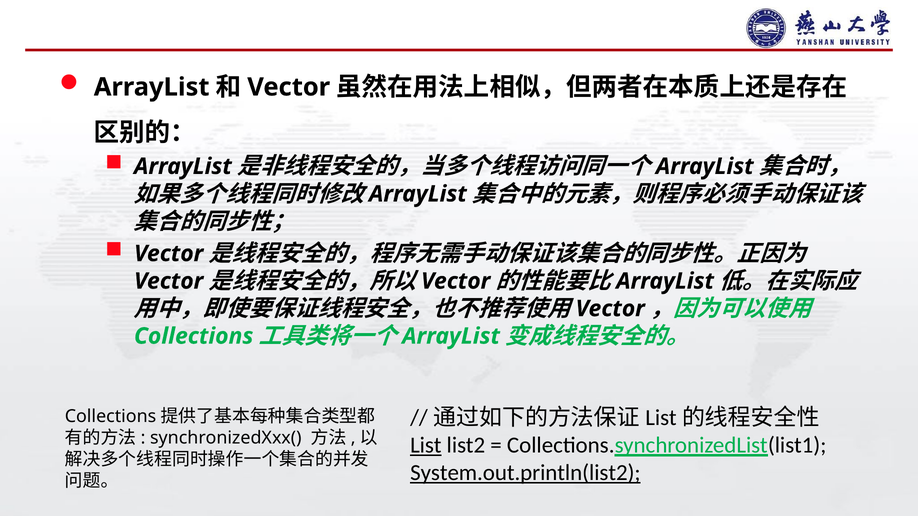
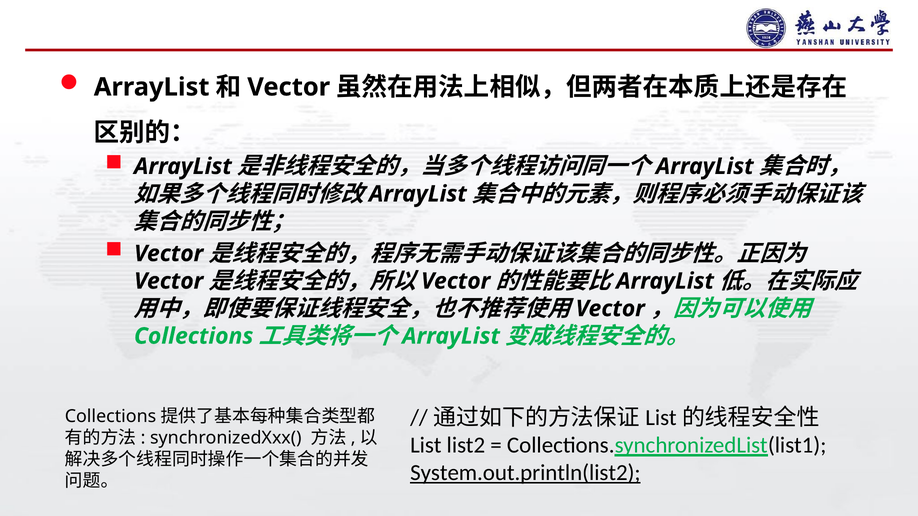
List underline: present -> none
